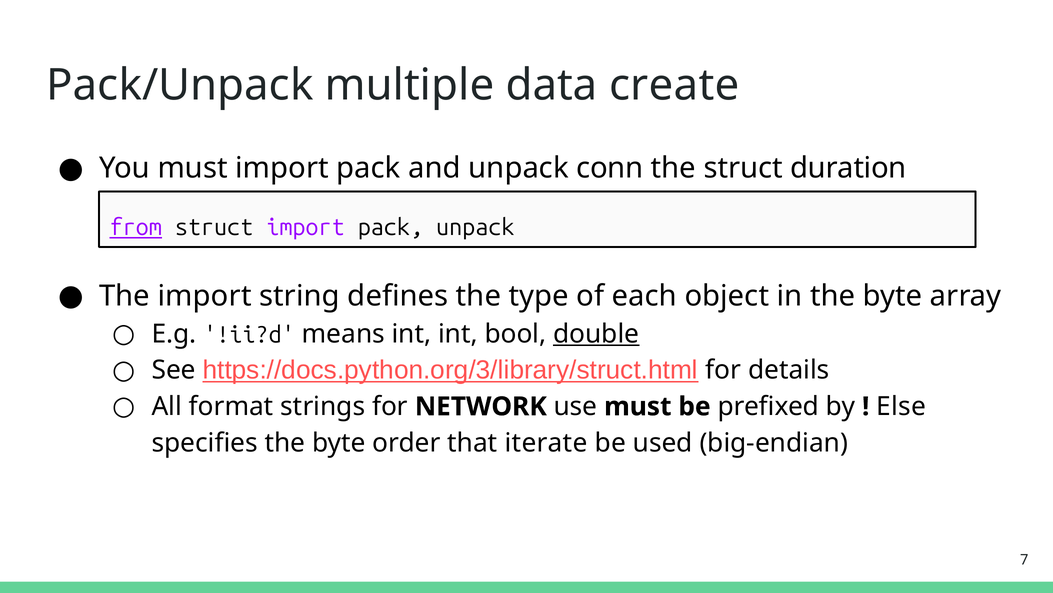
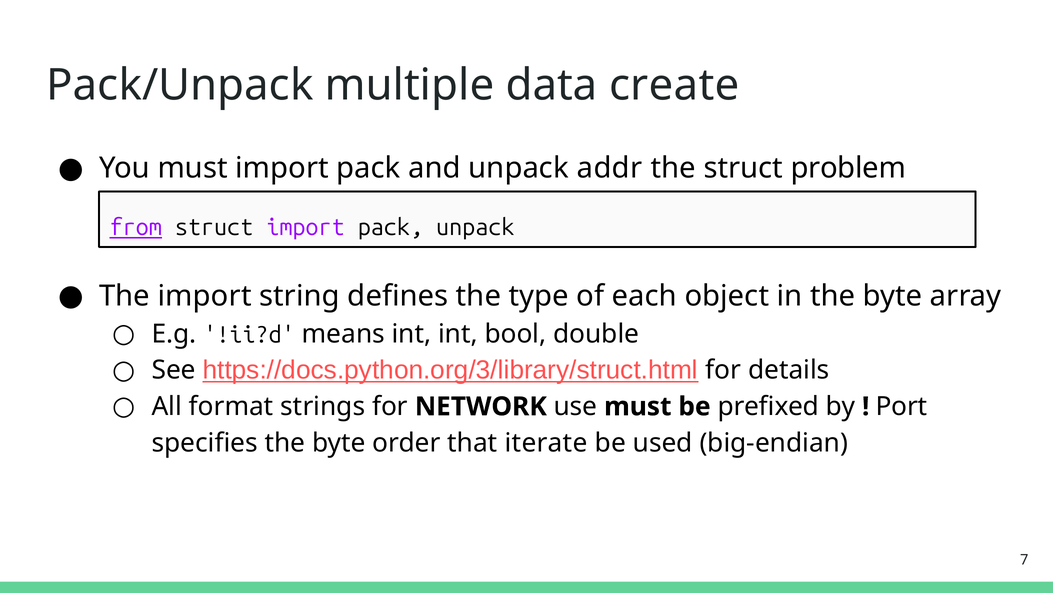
conn: conn -> addr
duration: duration -> problem
double underline: present -> none
Else: Else -> Port
